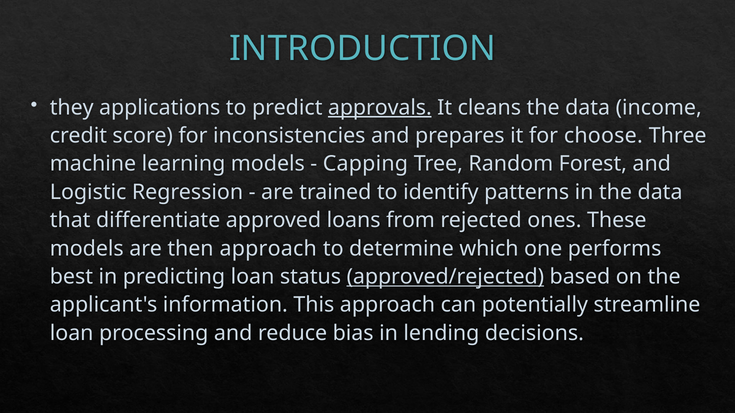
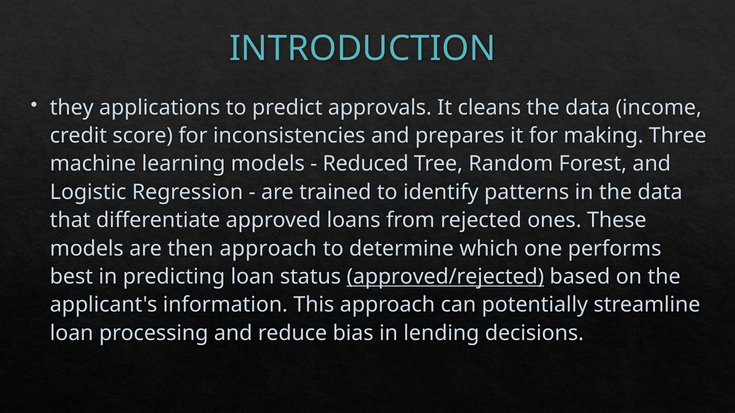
approvals underline: present -> none
choose: choose -> making
Capping: Capping -> Reduced
